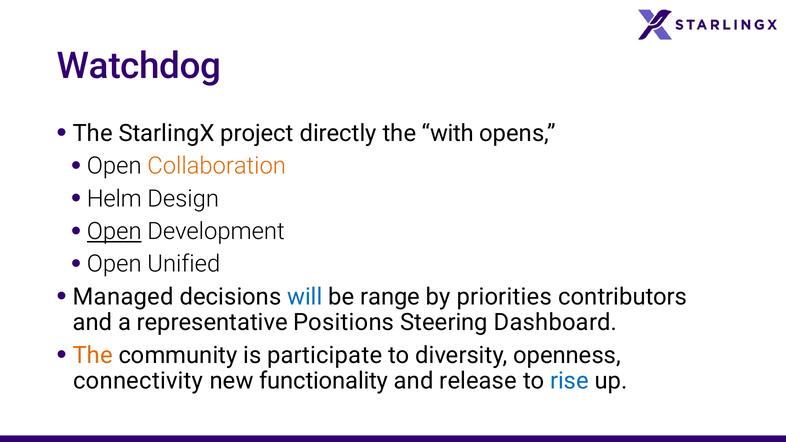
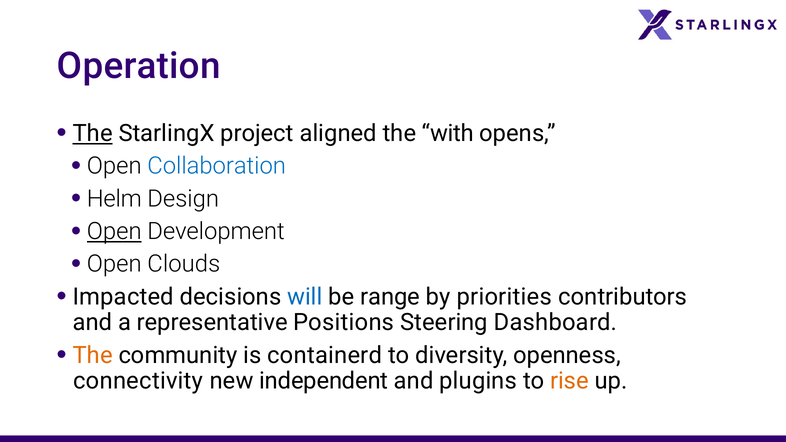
Watchdog: Watchdog -> Operation
The at (93, 133) underline: none -> present
directly: directly -> aligned
Collaboration colour: orange -> blue
Unified: Unified -> Clouds
Managed: Managed -> Impacted
participate: participate -> containerd
functionality: functionality -> independent
release: release -> plugins
rise colour: blue -> orange
